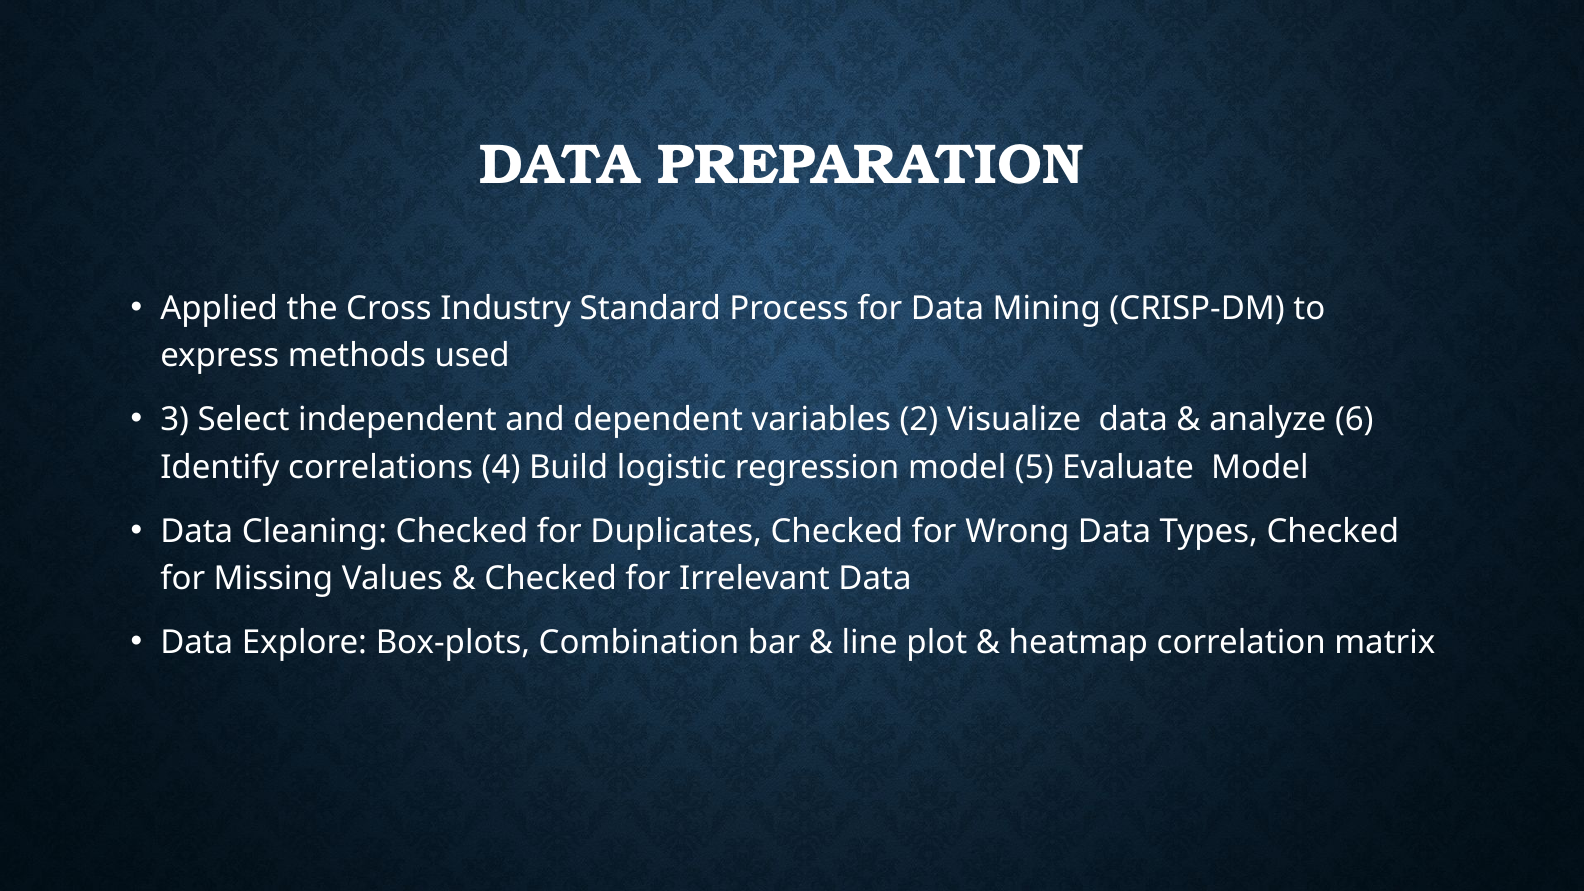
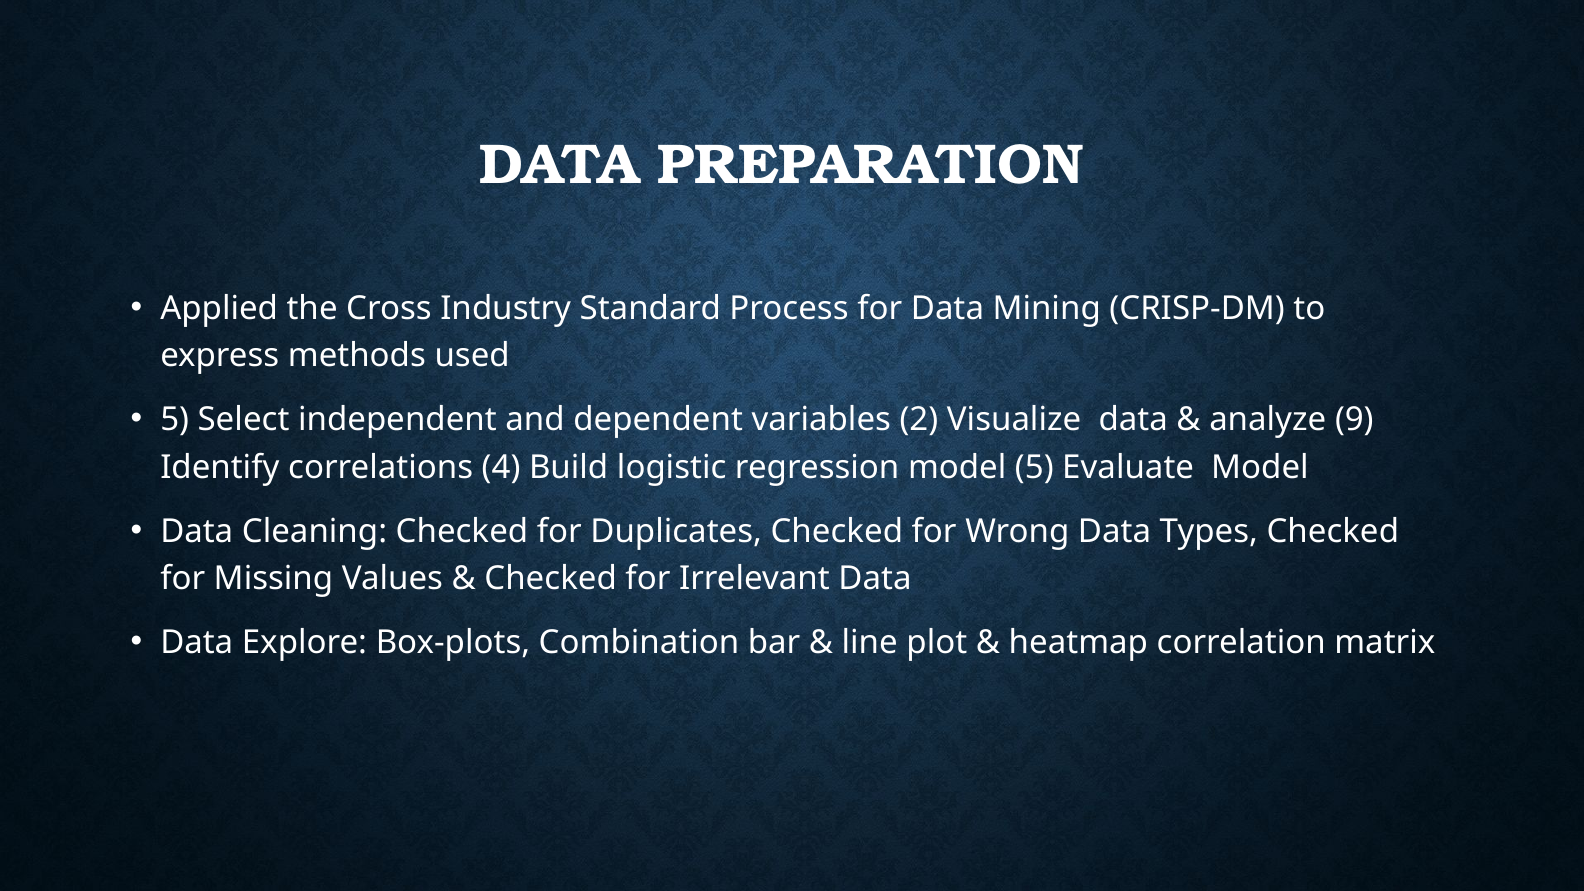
3 at (175, 420): 3 -> 5
6: 6 -> 9
